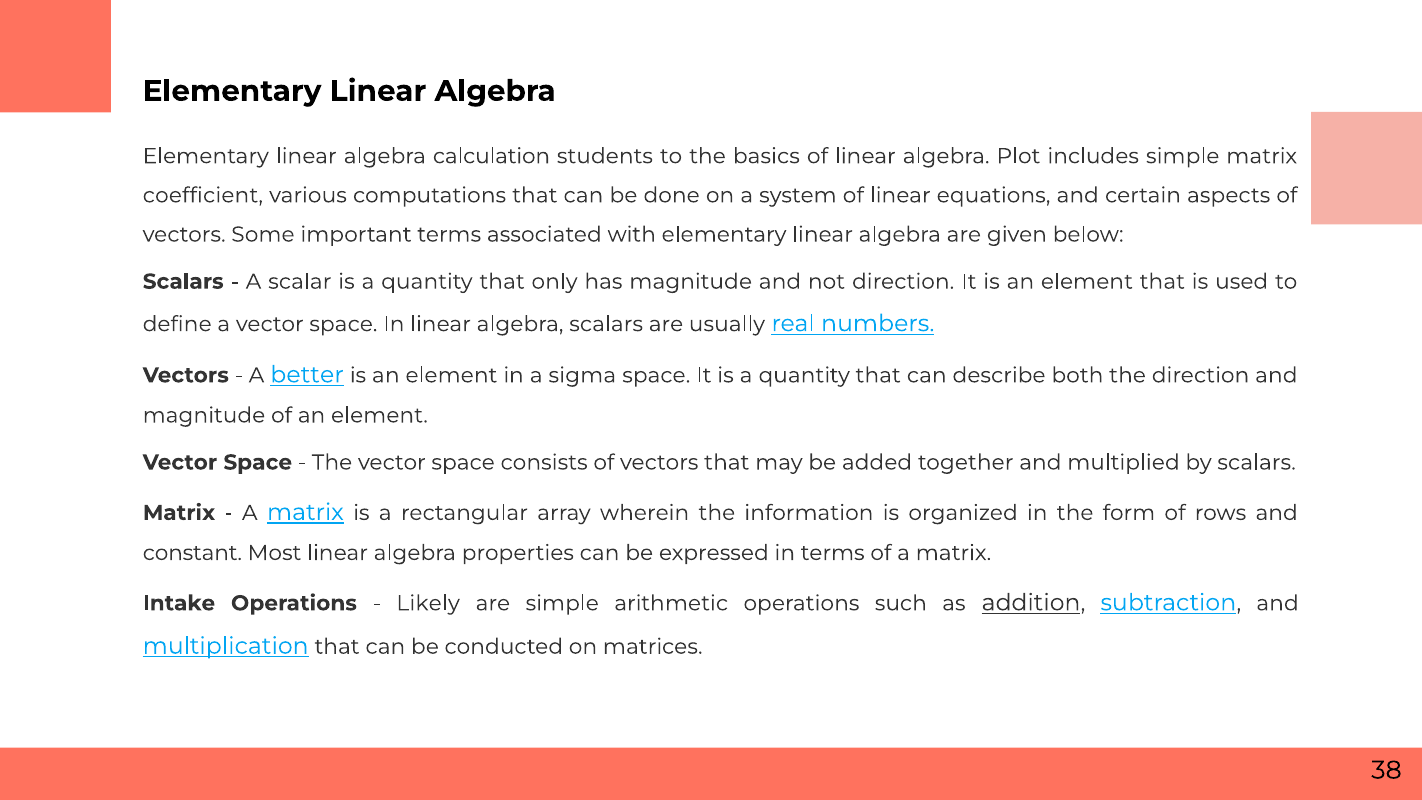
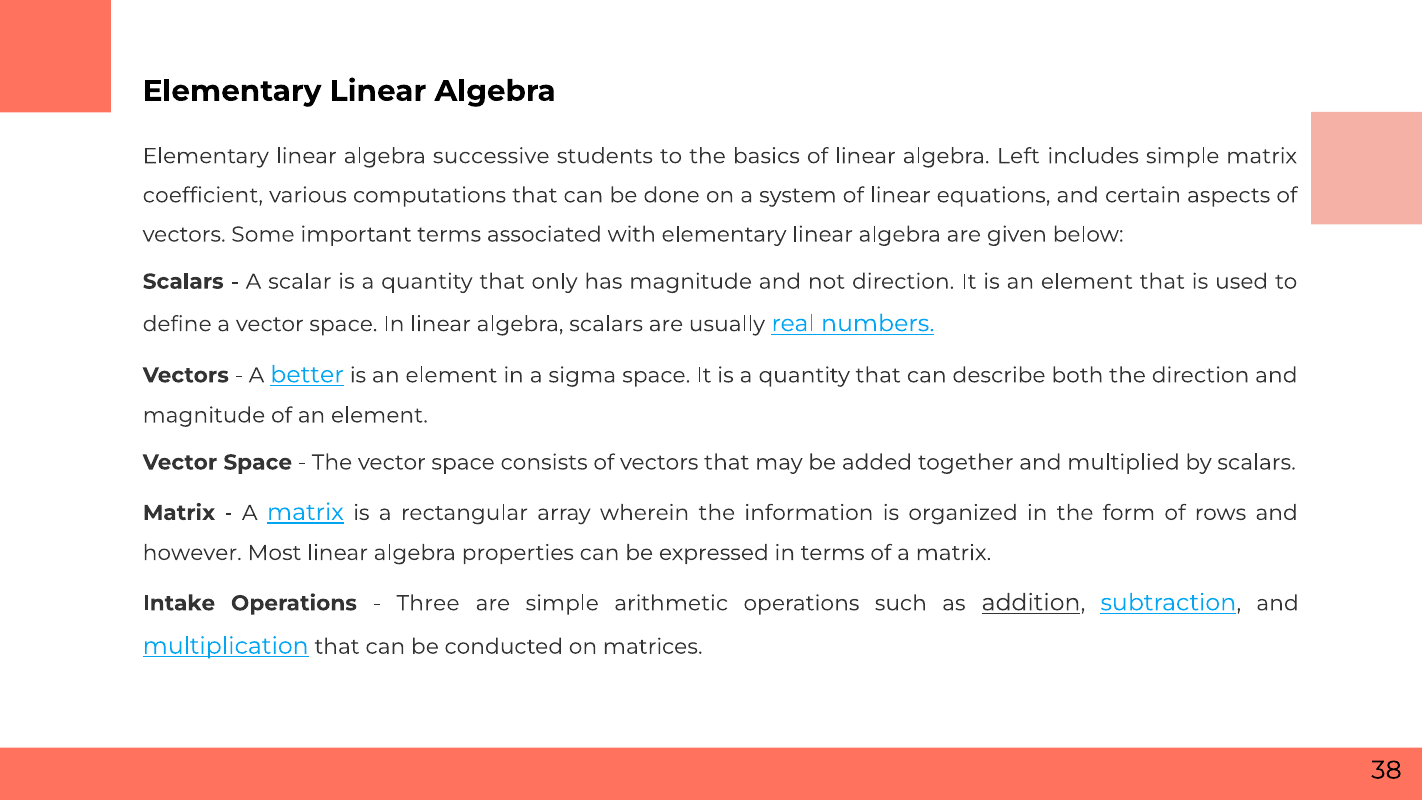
calculation: calculation -> successive
Plot: Plot -> Left
constant: constant -> however
Likely: Likely -> Three
